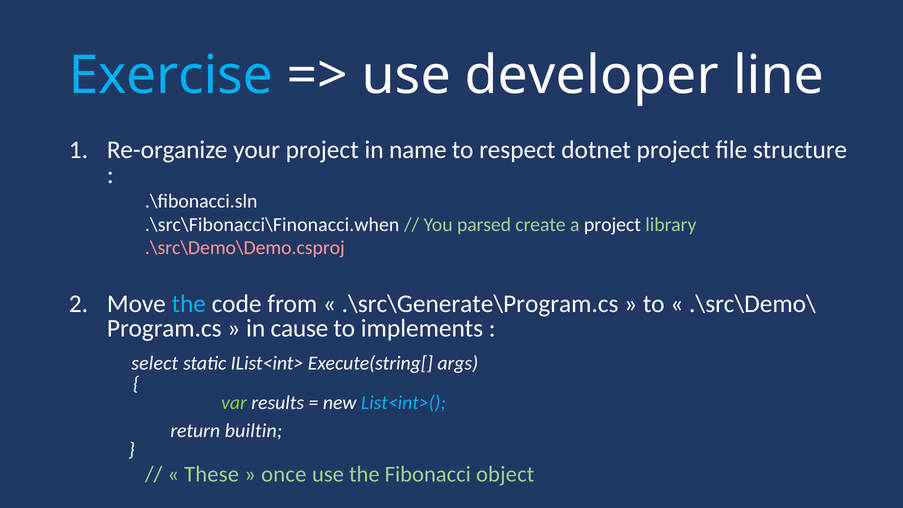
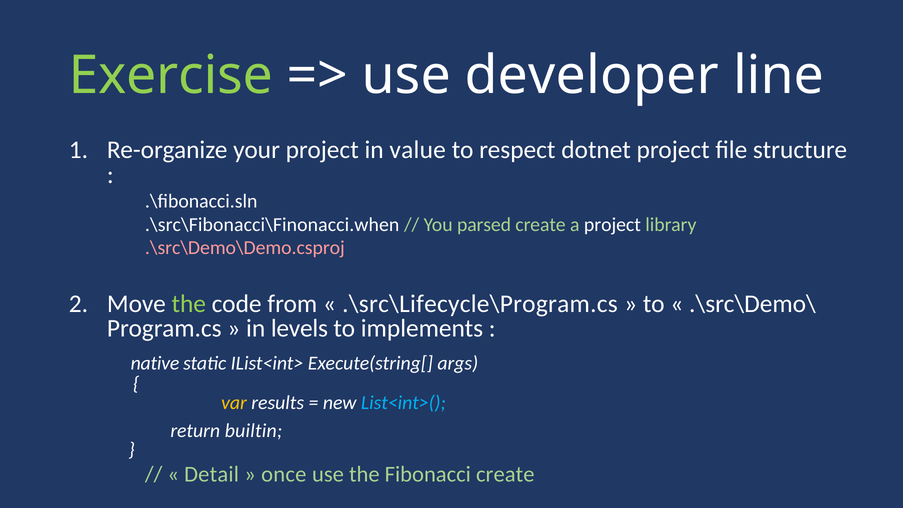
Exercise colour: light blue -> light green
name: name -> value
the at (189, 304) colour: light blue -> light green
.\src\Generate\Program.cs: .\src\Generate\Program.cs -> .\src\Lifecycle\Program.cs
cause: cause -> levels
select: select -> native
var colour: light green -> yellow
These: These -> Detail
Fibonacci object: object -> create
